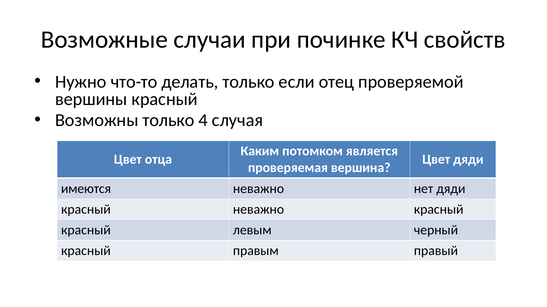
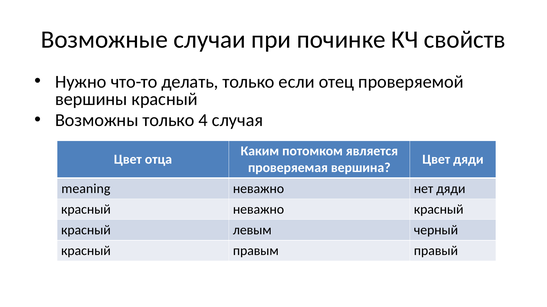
имеются: имеются -> meaning
